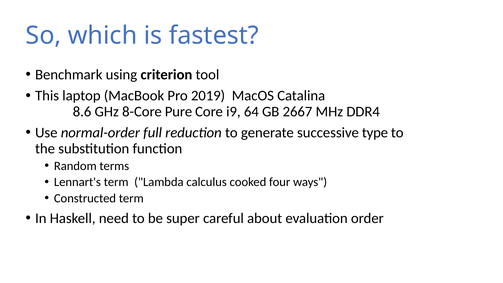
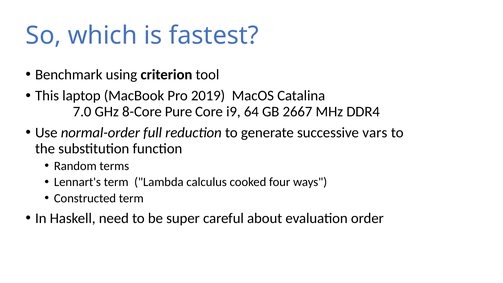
8.6: 8.6 -> 7.0
type: type -> vars
